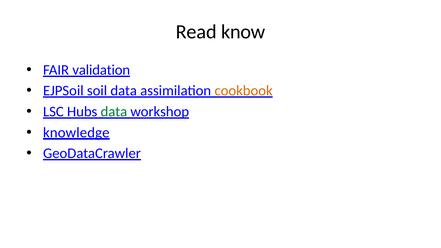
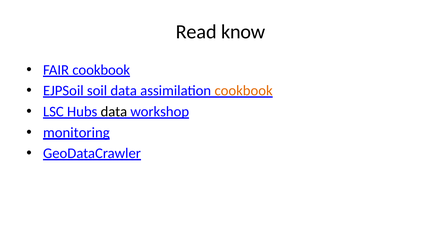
FAIR validation: validation -> cookbook
data at (114, 112) colour: green -> black
knowledge: knowledge -> monitoring
